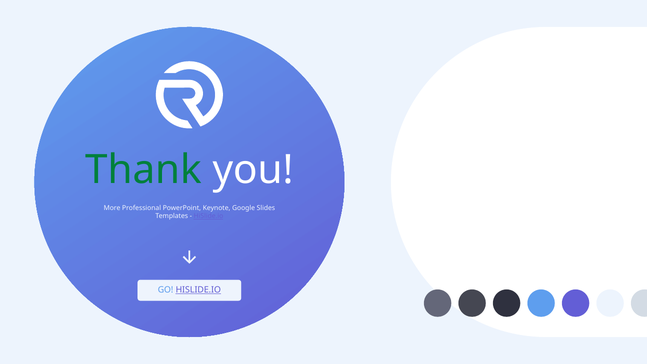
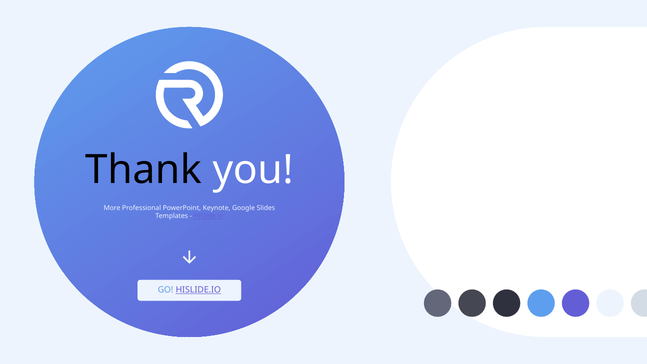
Thank colour: green -> black
